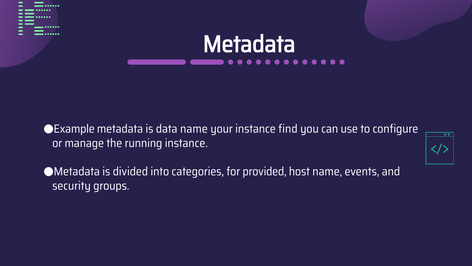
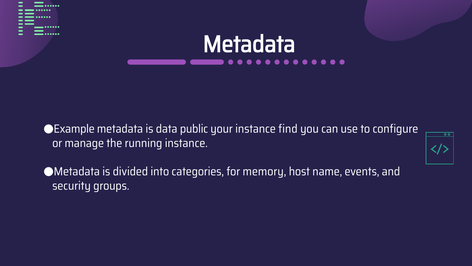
data name: name -> public
provided: provided -> memory
